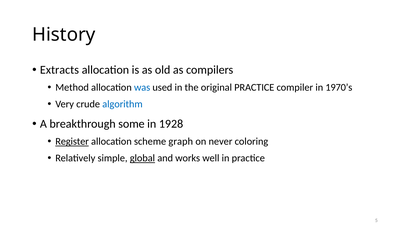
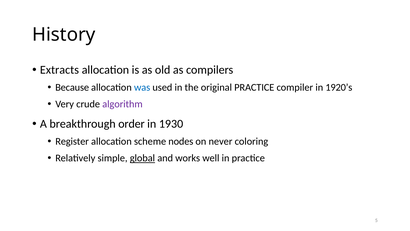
Method: Method -> Because
1970’s: 1970’s -> 1920’s
algorithm colour: blue -> purple
some: some -> order
1928: 1928 -> 1930
Register underline: present -> none
graph: graph -> nodes
